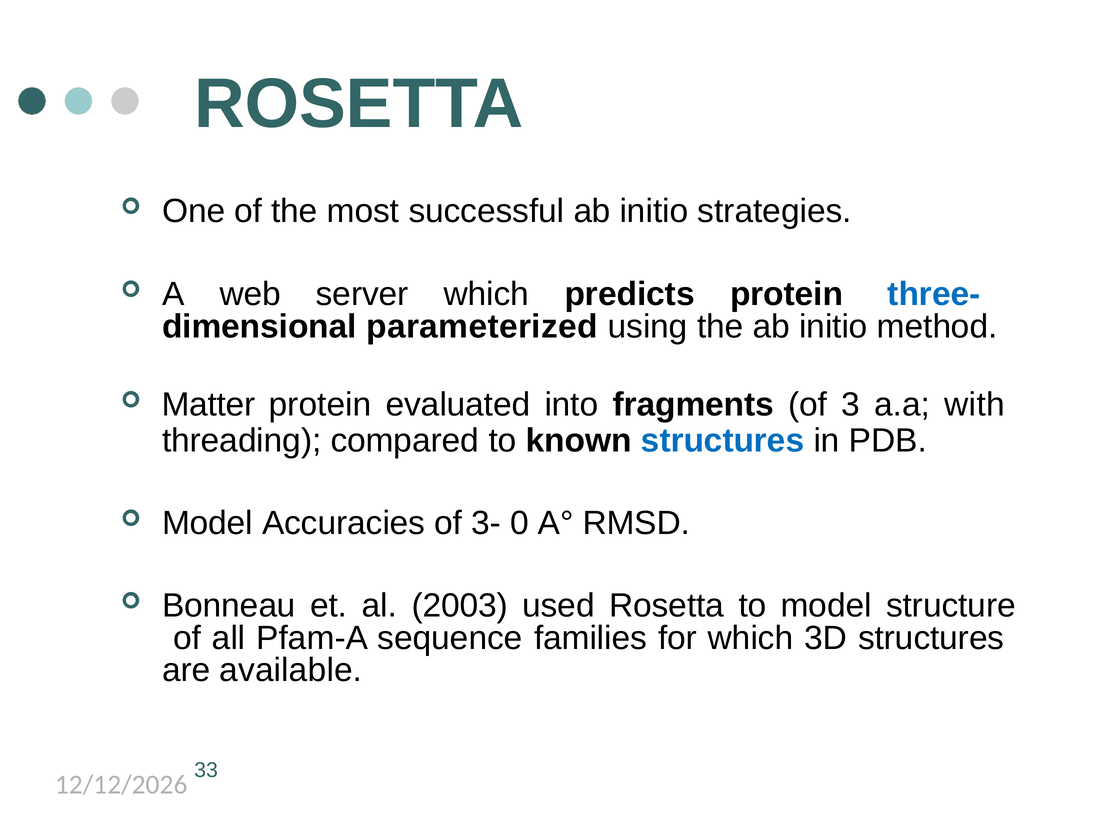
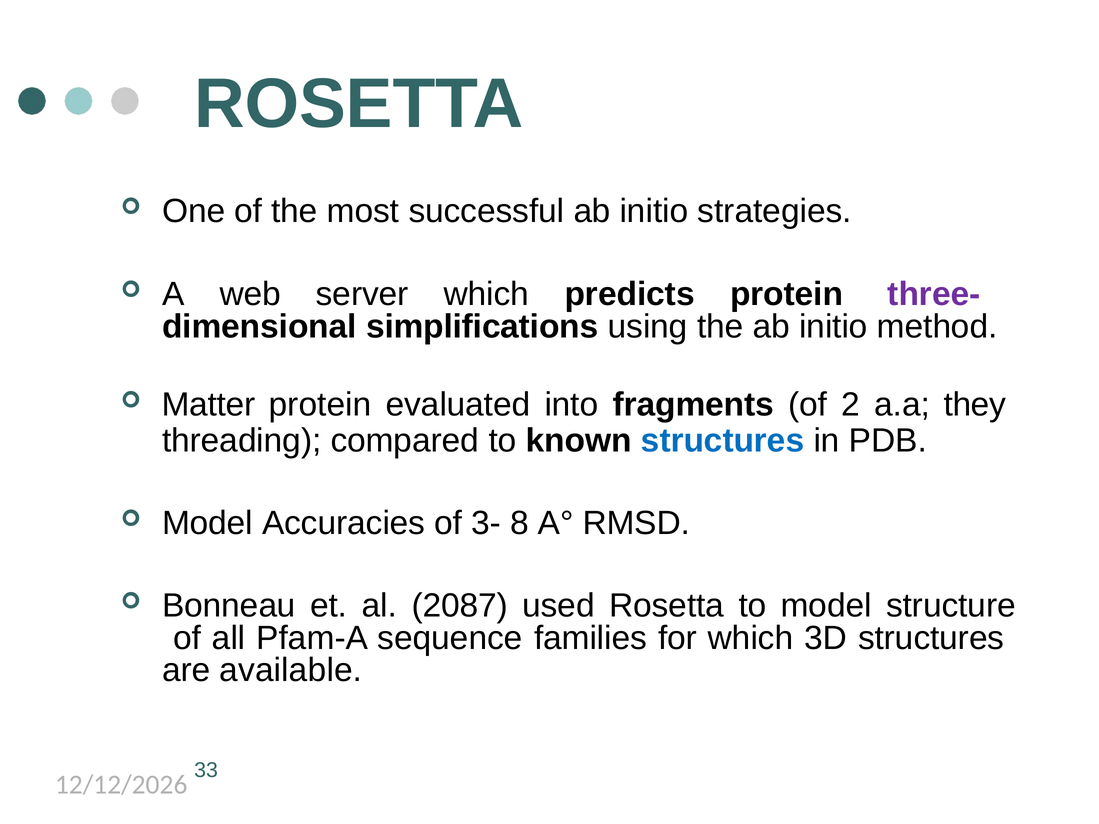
three- colour: blue -> purple
parameterized: parameterized -> simplifications
3: 3 -> 2
with: with -> they
0: 0 -> 8
2003: 2003 -> 2087
